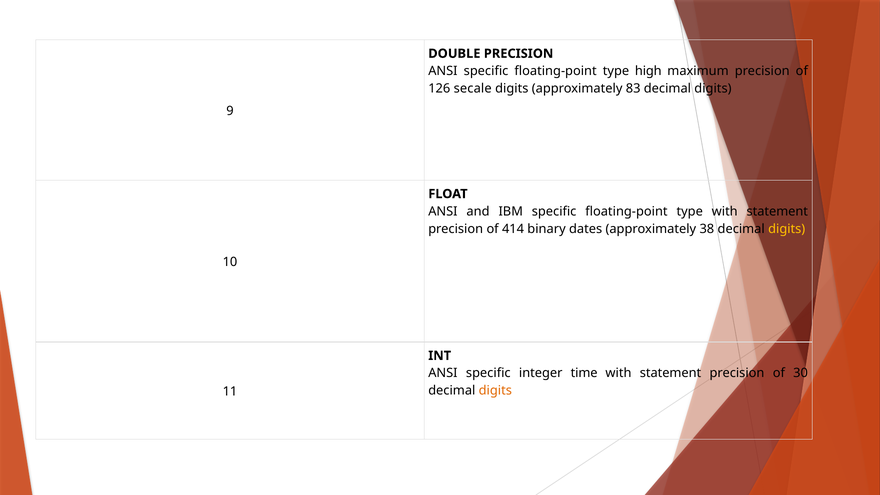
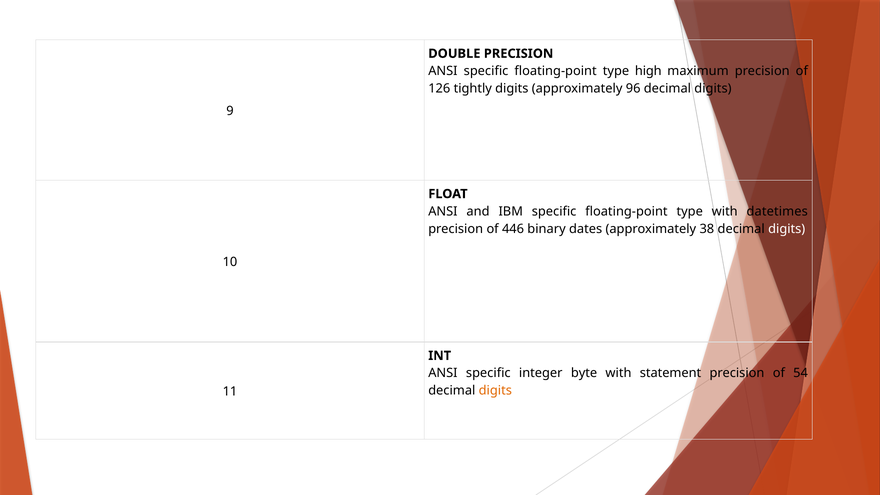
secale: secale -> tightly
83: 83 -> 96
type with statement: statement -> datetimes
414: 414 -> 446
digits at (787, 229) colour: yellow -> white
time: time -> byte
30: 30 -> 54
